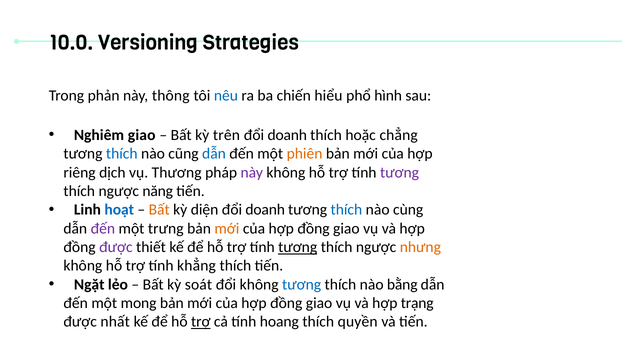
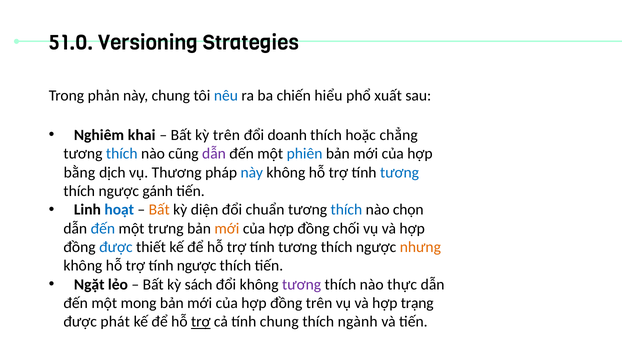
10.0: 10.0 -> 51.0
này thông: thông -> chung
hình: hình -> xuất
Nghiêm giao: giao -> khai
dẫn at (214, 154) colour: blue -> purple
phiên colour: orange -> blue
riêng: riêng -> bằng
này at (252, 172) colour: purple -> blue
tương at (400, 172) colour: purple -> blue
năng: năng -> gánh
doanh at (265, 210): doanh -> chuẩn
cùng: cùng -> chọn
đến at (103, 228) colour: purple -> blue
giao at (346, 228): giao -> chối
được at (116, 247) colour: purple -> blue
tương at (298, 247) underline: present -> none
tính khẳng: khẳng -> ngược
soát: soát -> sách
tương at (302, 284) colour: blue -> purple
bằng: bằng -> thực
giao at (319, 303): giao -> trên
nhất: nhất -> phát
tính hoang: hoang -> chung
quyền: quyền -> ngành
